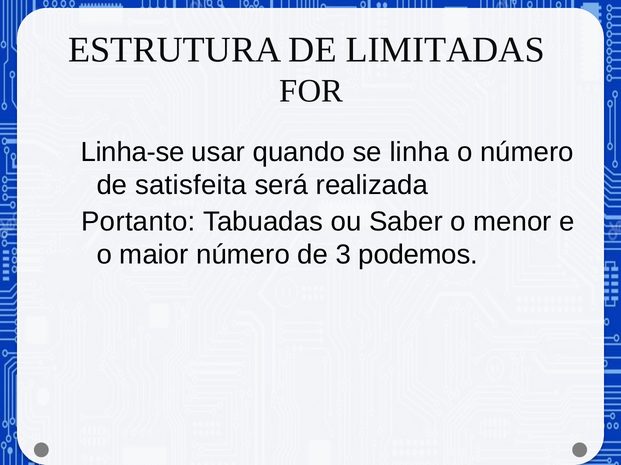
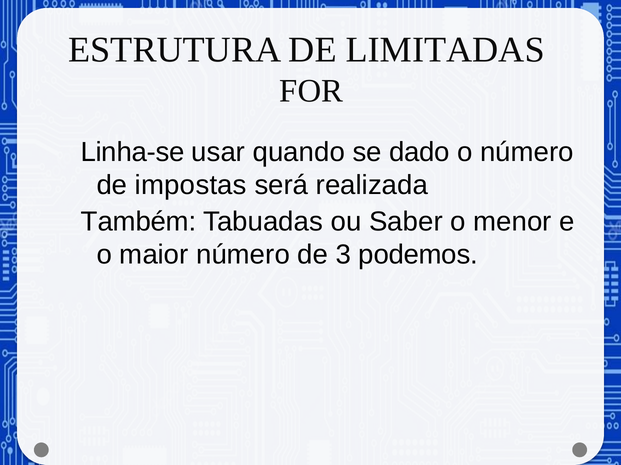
linha: linha -> dado
satisfeita: satisfeita -> impostas
Portanto: Portanto -> Também
